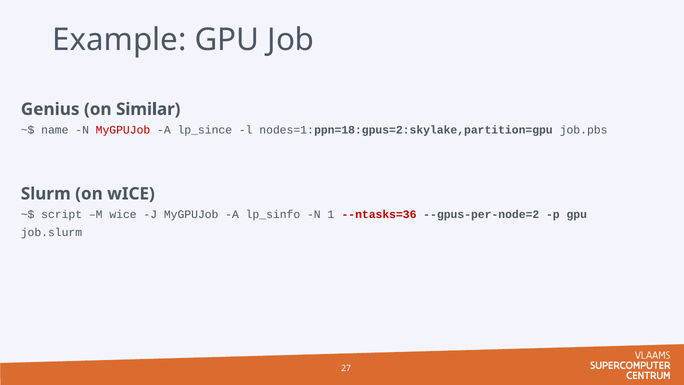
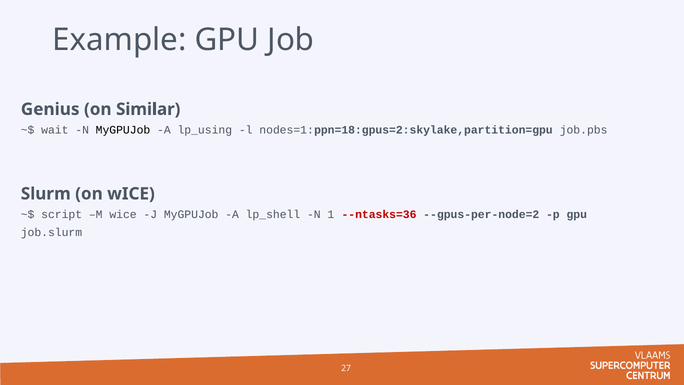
name: name -> wait
MyGPUJob at (123, 130) colour: red -> black
lp_since: lp_since -> lp_using
lp_sinfo: lp_sinfo -> lp_shell
